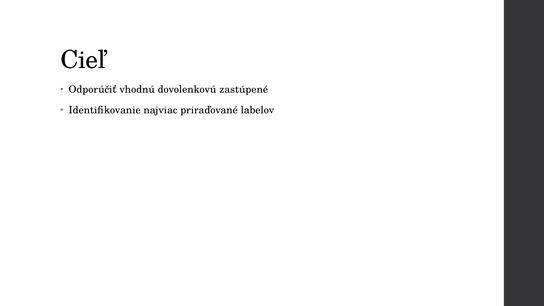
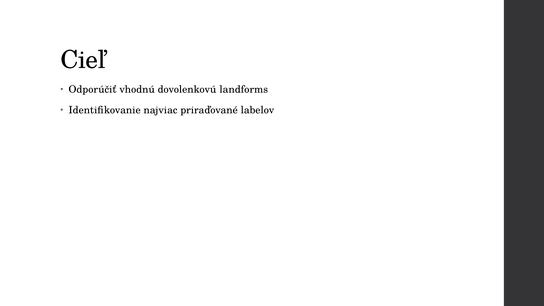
zastúpené: zastúpené -> landforms
